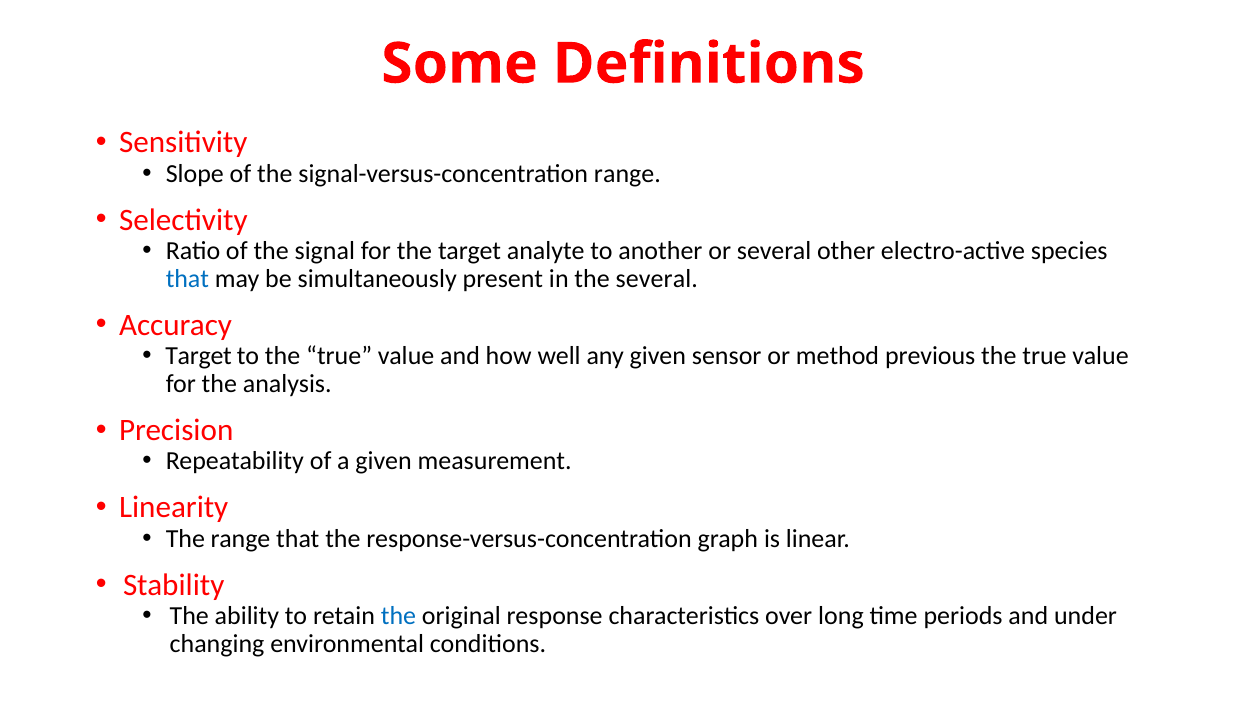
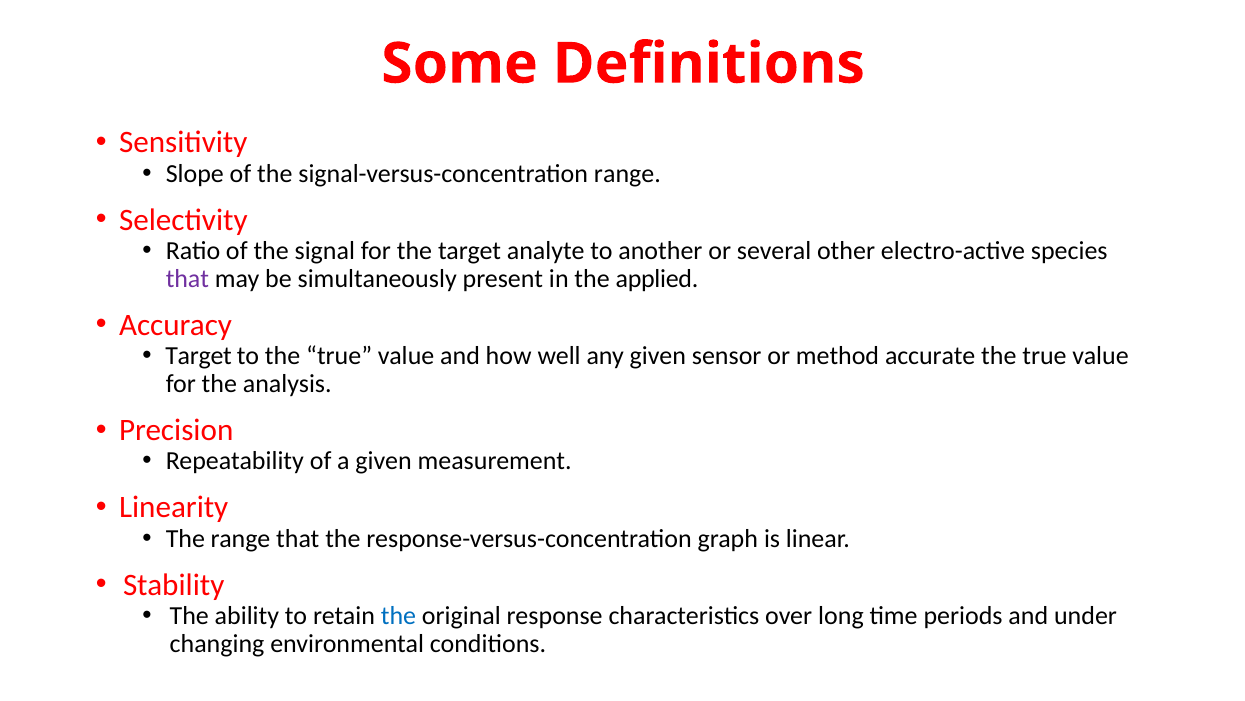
that at (187, 278) colour: blue -> purple
the several: several -> applied
previous: previous -> accurate
